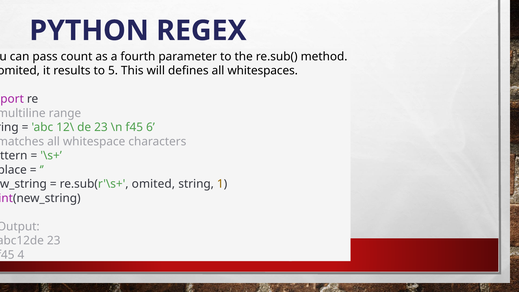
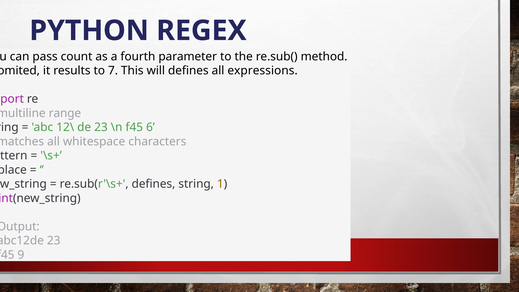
5: 5 -> 7
whitespaces: whitespaces -> expressions
re.sub(r'\s+ omited: omited -> defines
4: 4 -> 9
